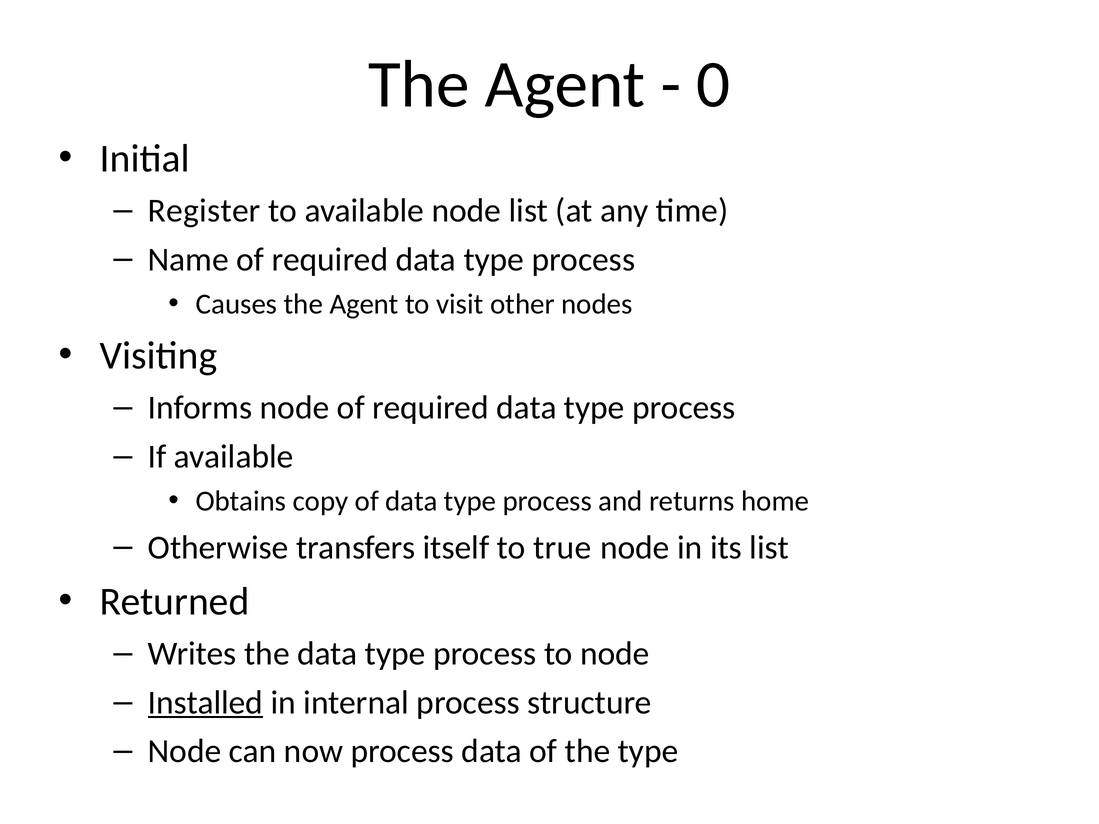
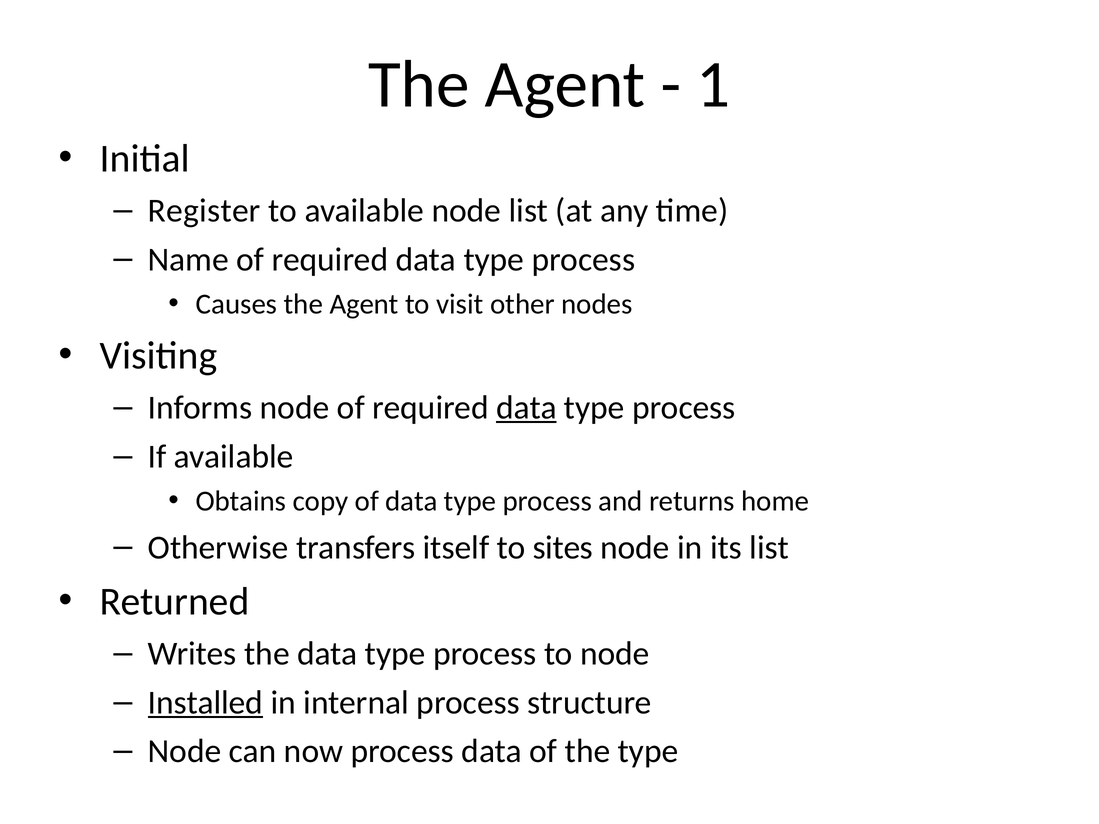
0: 0 -> 1
data at (526, 408) underline: none -> present
true: true -> sites
